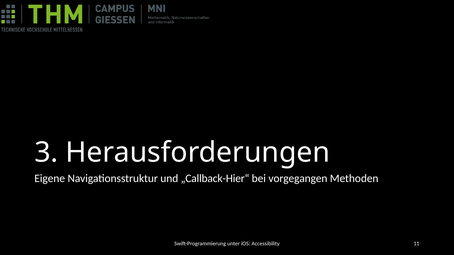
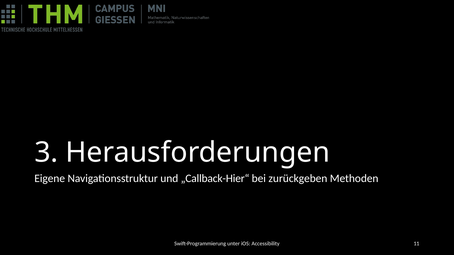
vorgegangen: vorgegangen -> zurückgeben
